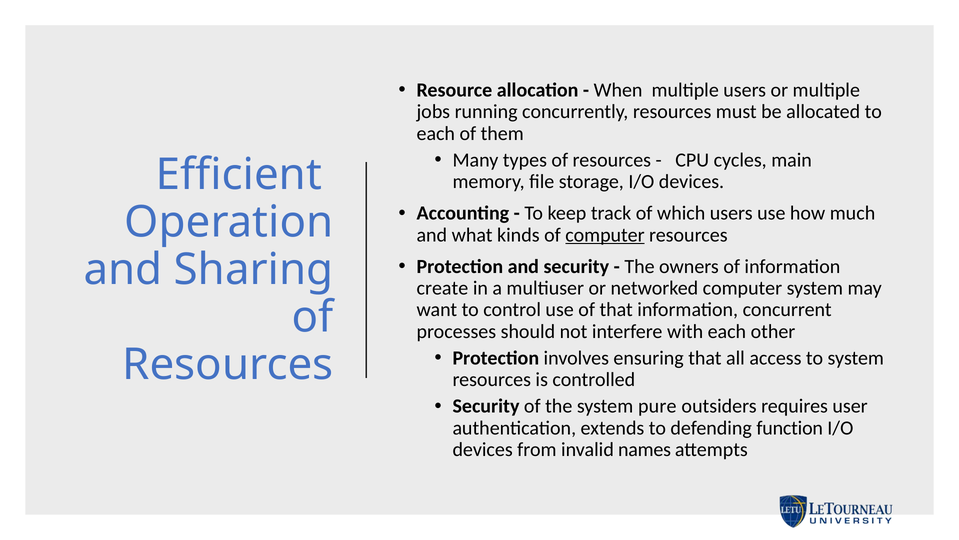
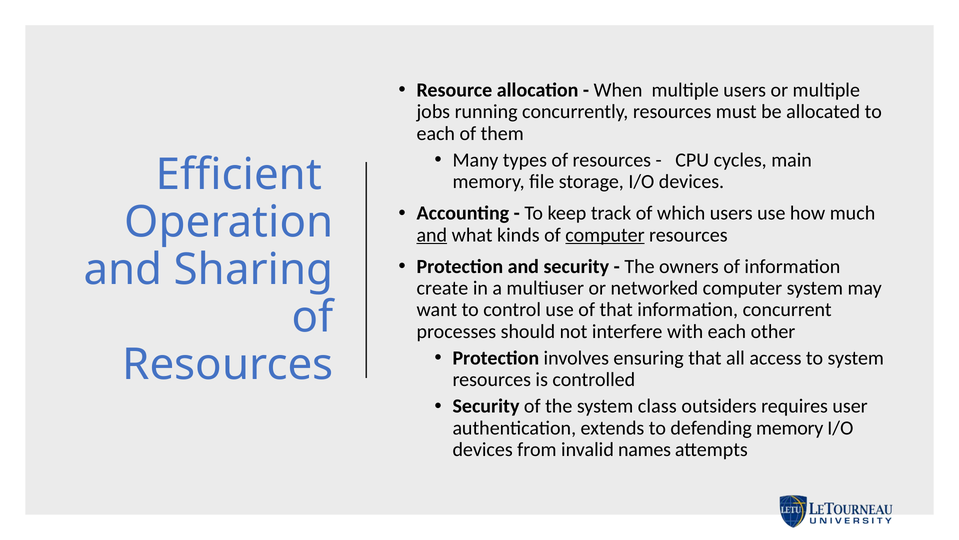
and at (432, 235) underline: none -> present
pure: pure -> class
defending function: function -> memory
